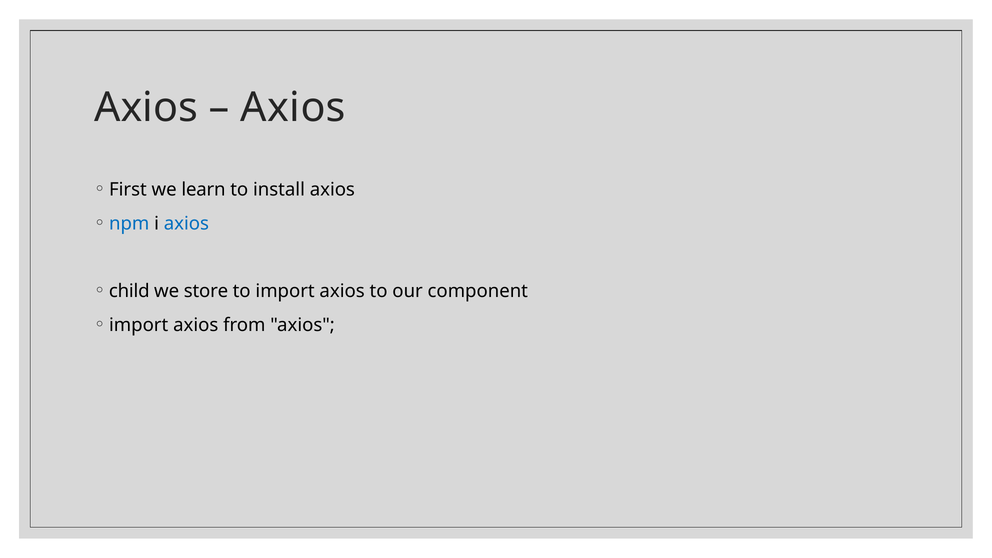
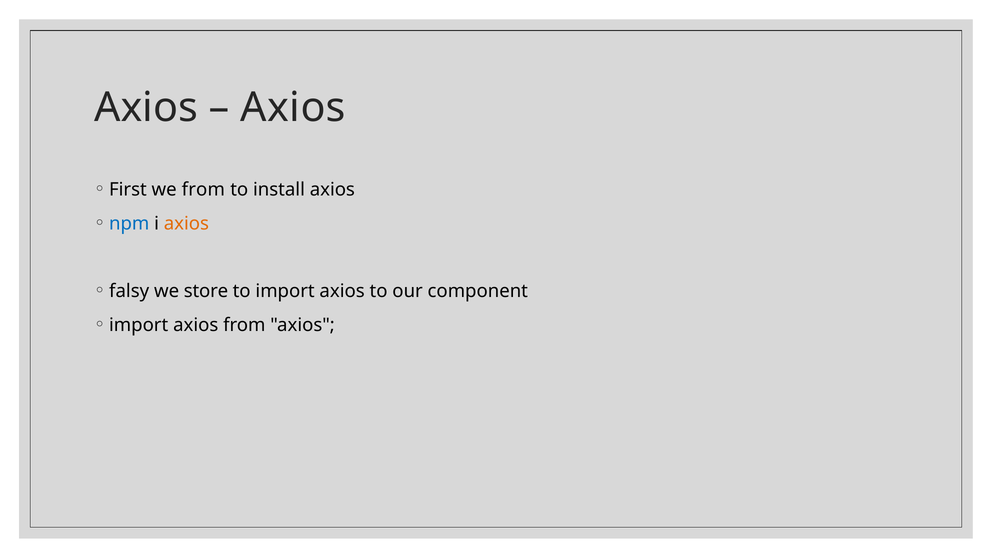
we learn: learn -> from
axios at (186, 223) colour: blue -> orange
child: child -> falsy
